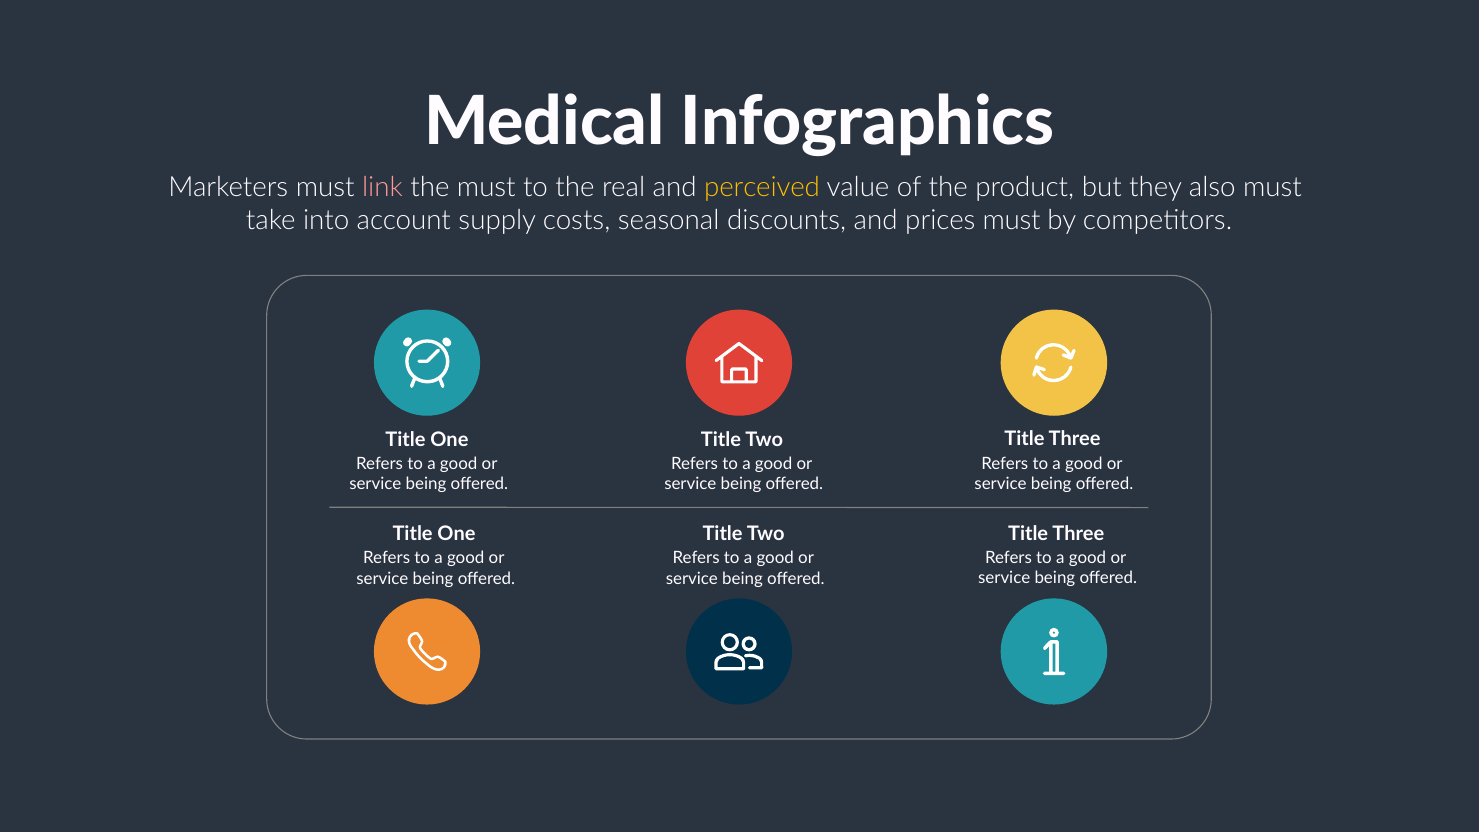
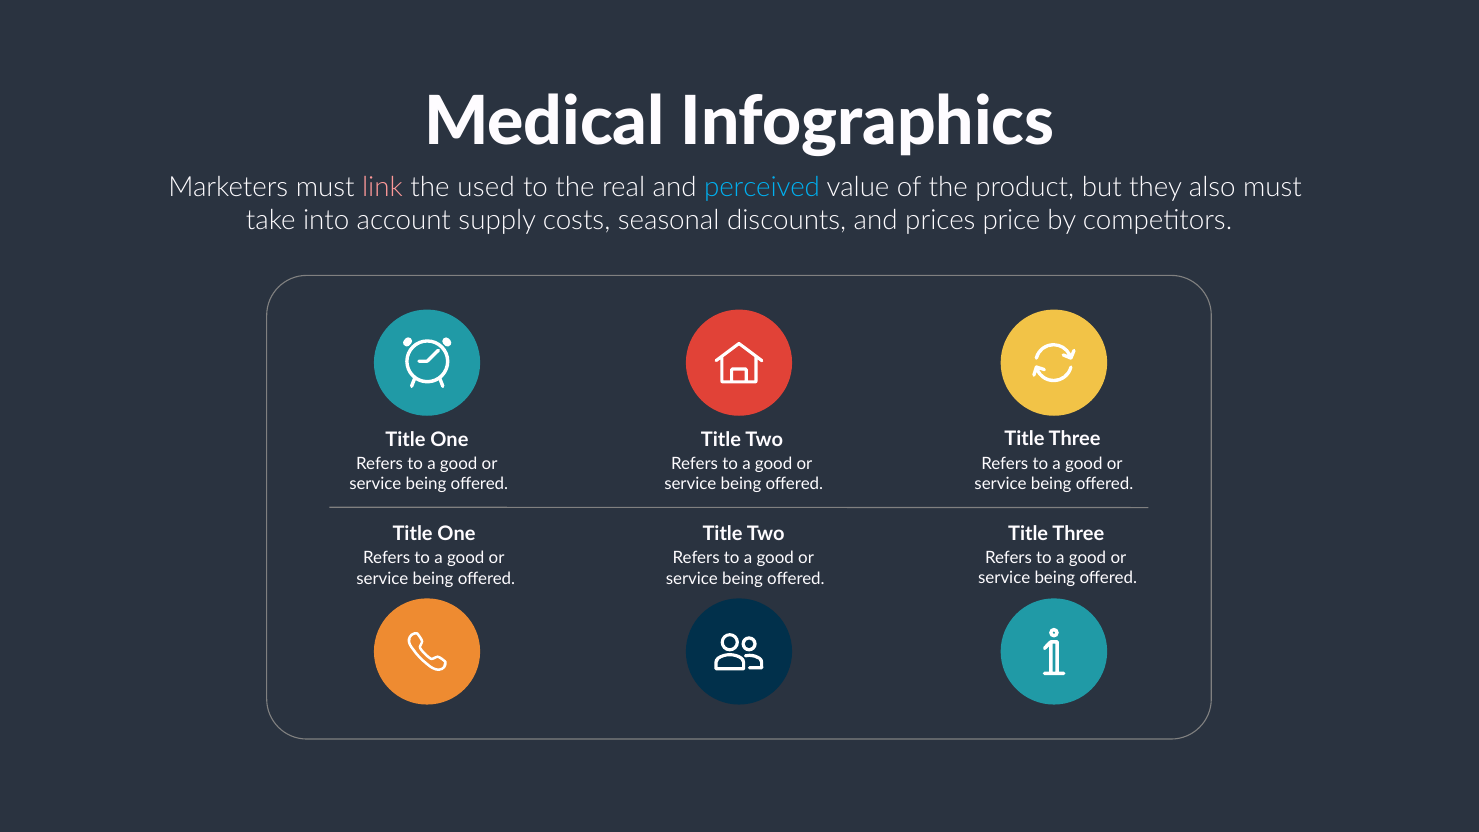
the must: must -> used
perceived colour: yellow -> light blue
prices must: must -> price
